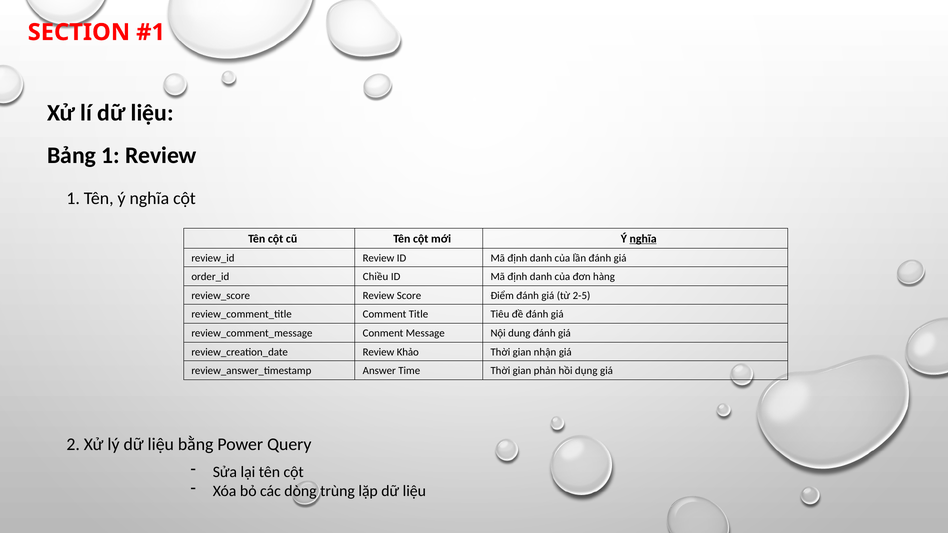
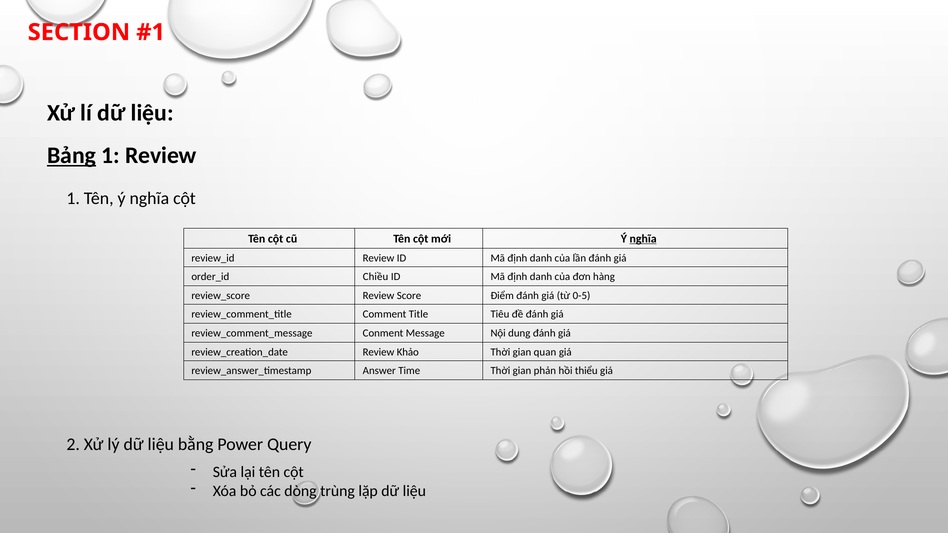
Bảng underline: none -> present
2-5: 2-5 -> 0-5
nhận: nhận -> quan
dụng: dụng -> thiểu
